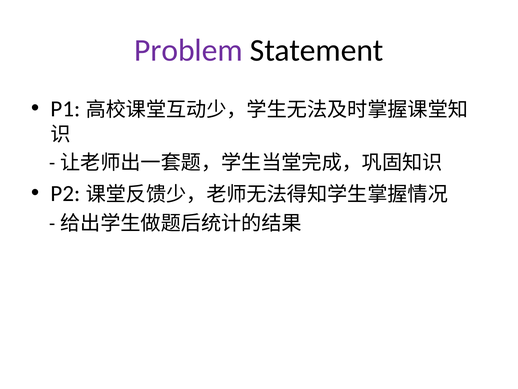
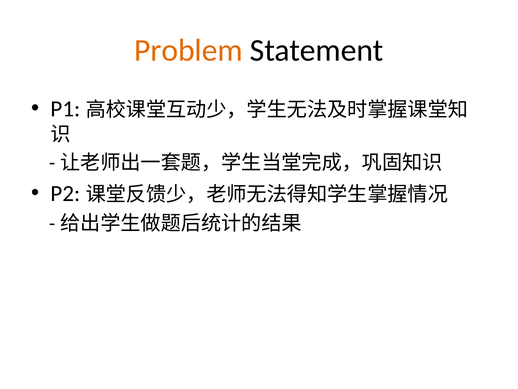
Problem colour: purple -> orange
